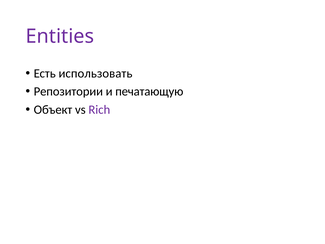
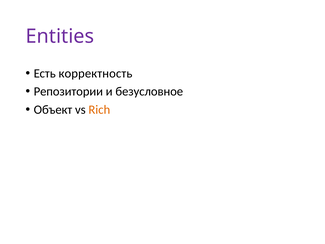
использовать: использовать -> корректность
печатающую: печатающую -> безусловное
Rich colour: purple -> orange
